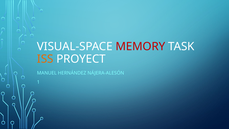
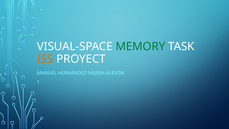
MEMORY colour: red -> green
